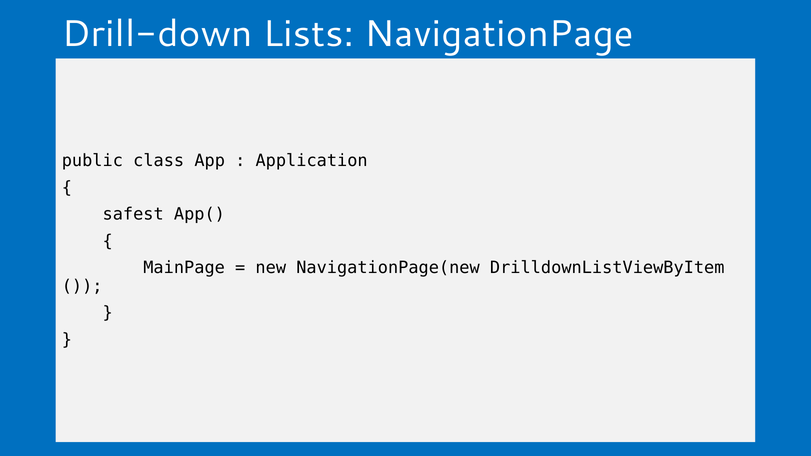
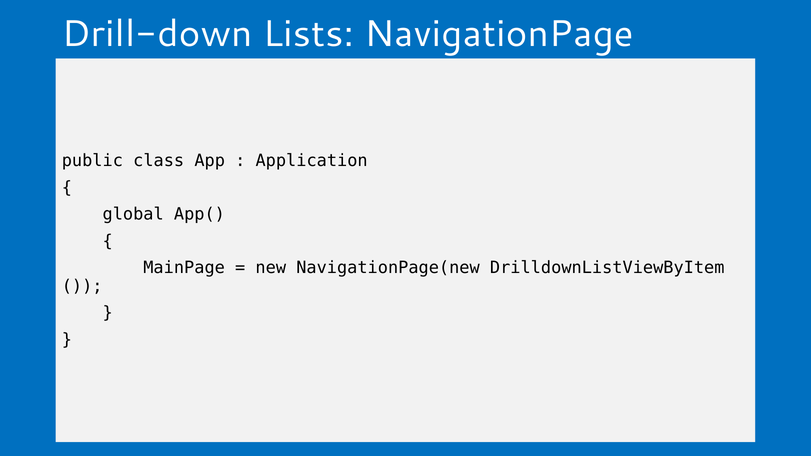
safest: safest -> global
